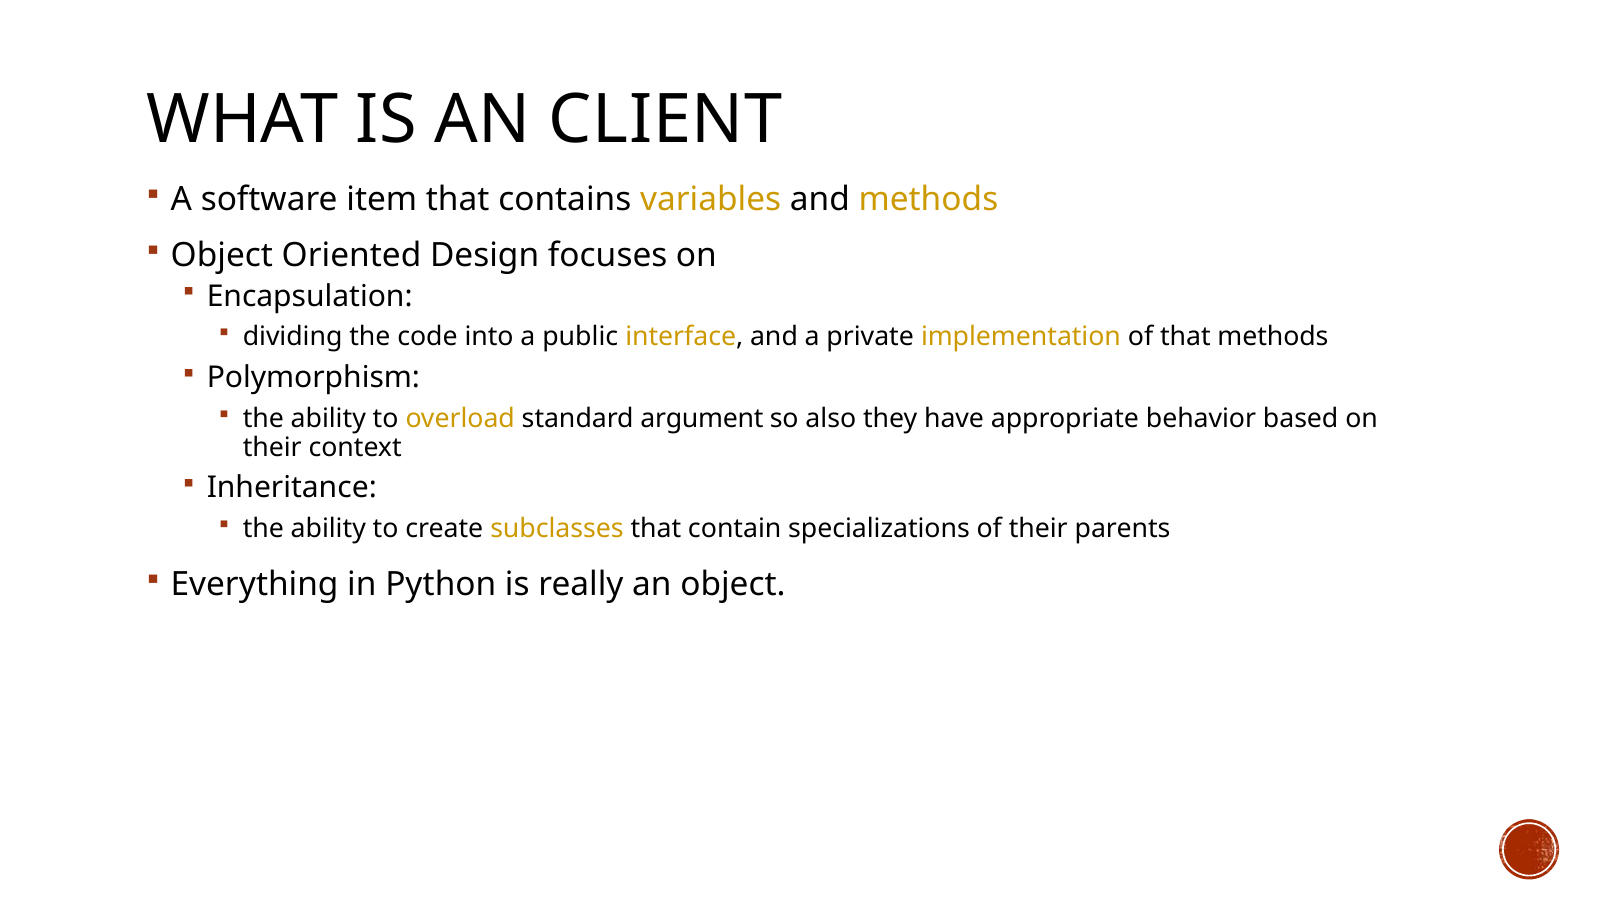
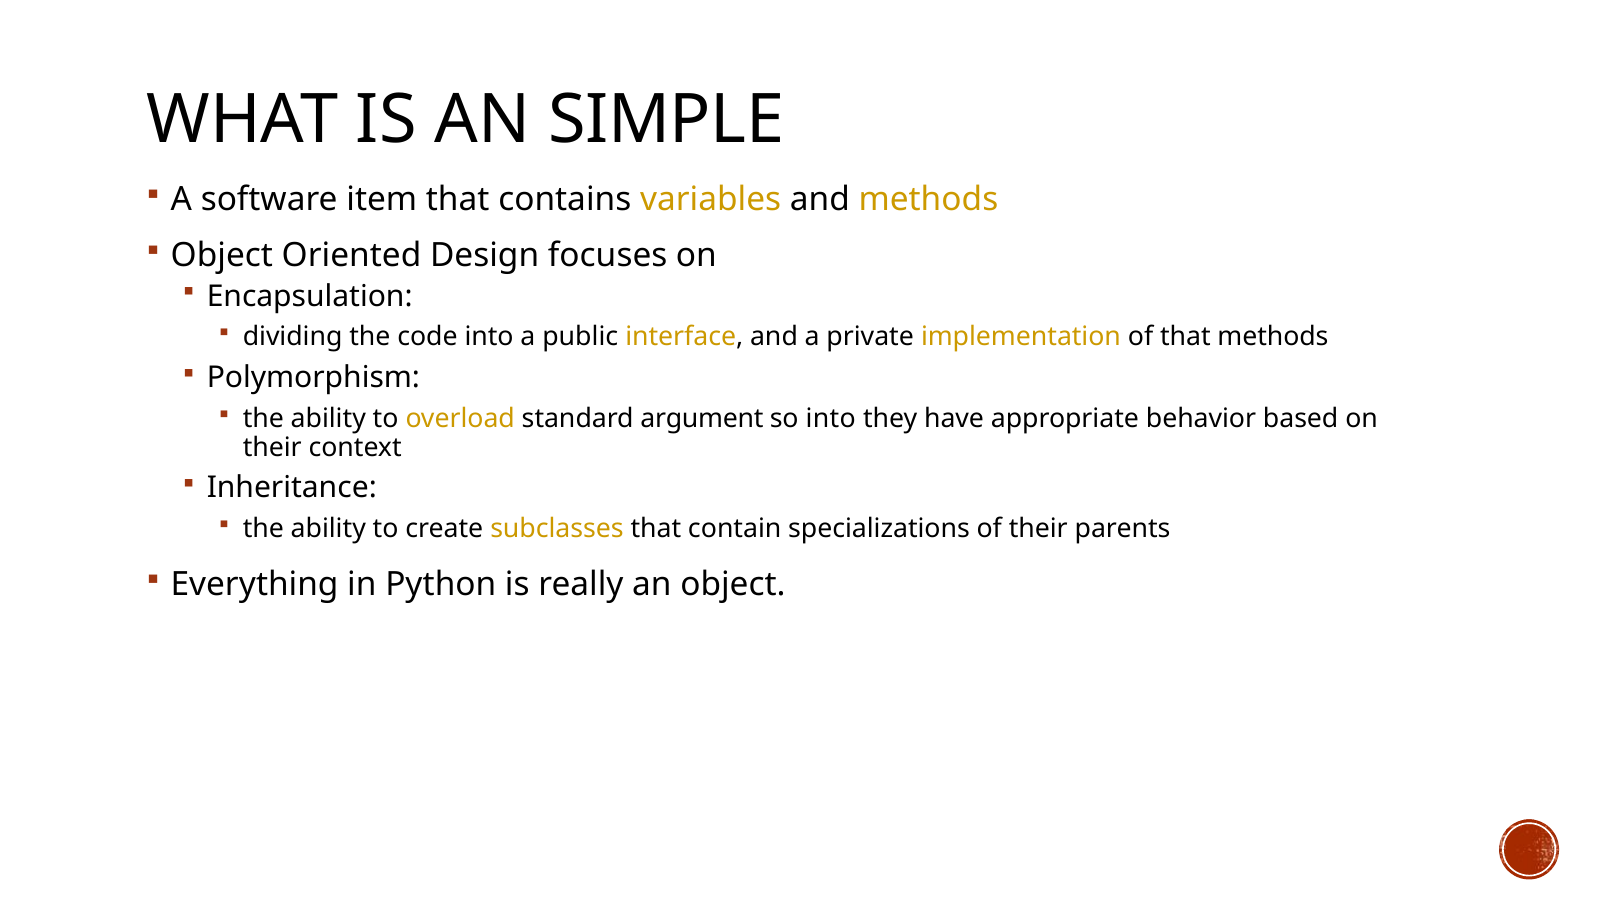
CLIENT: CLIENT -> SIMPLE
so also: also -> into
